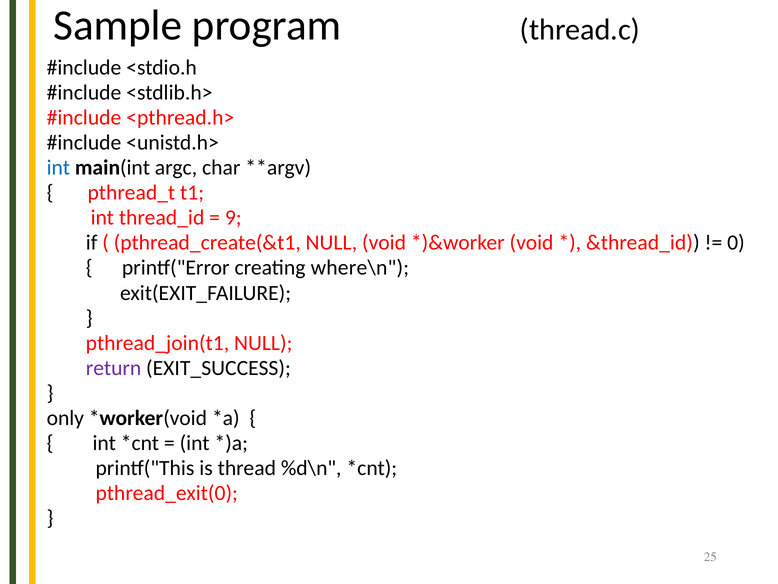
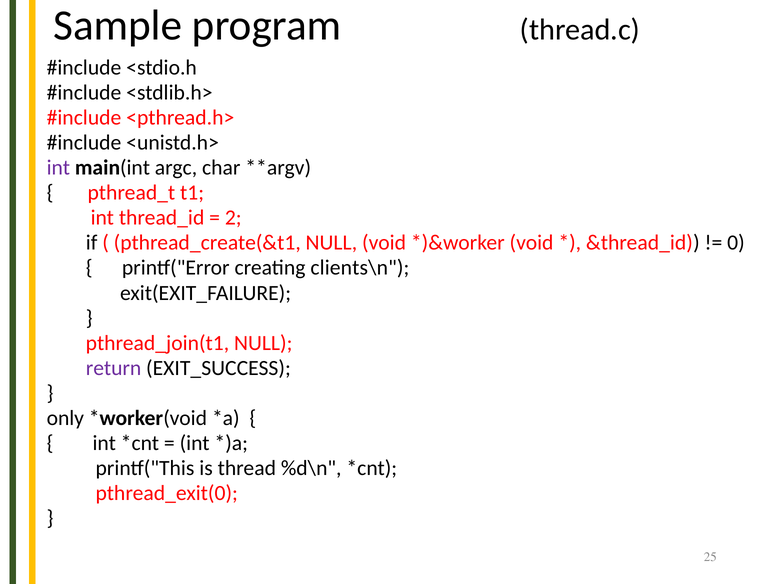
int at (58, 168) colour: blue -> purple
9: 9 -> 2
where\n: where\n -> clients\n
